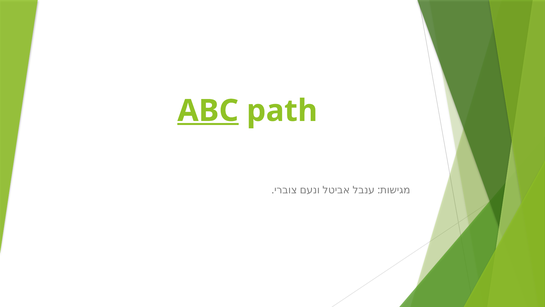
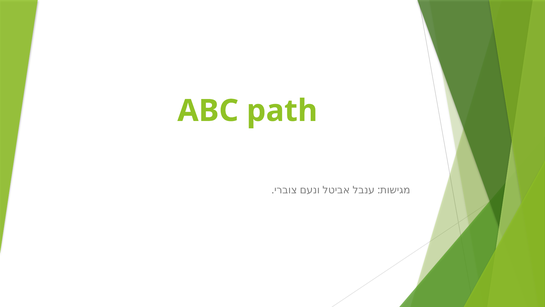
ABC underline: present -> none
